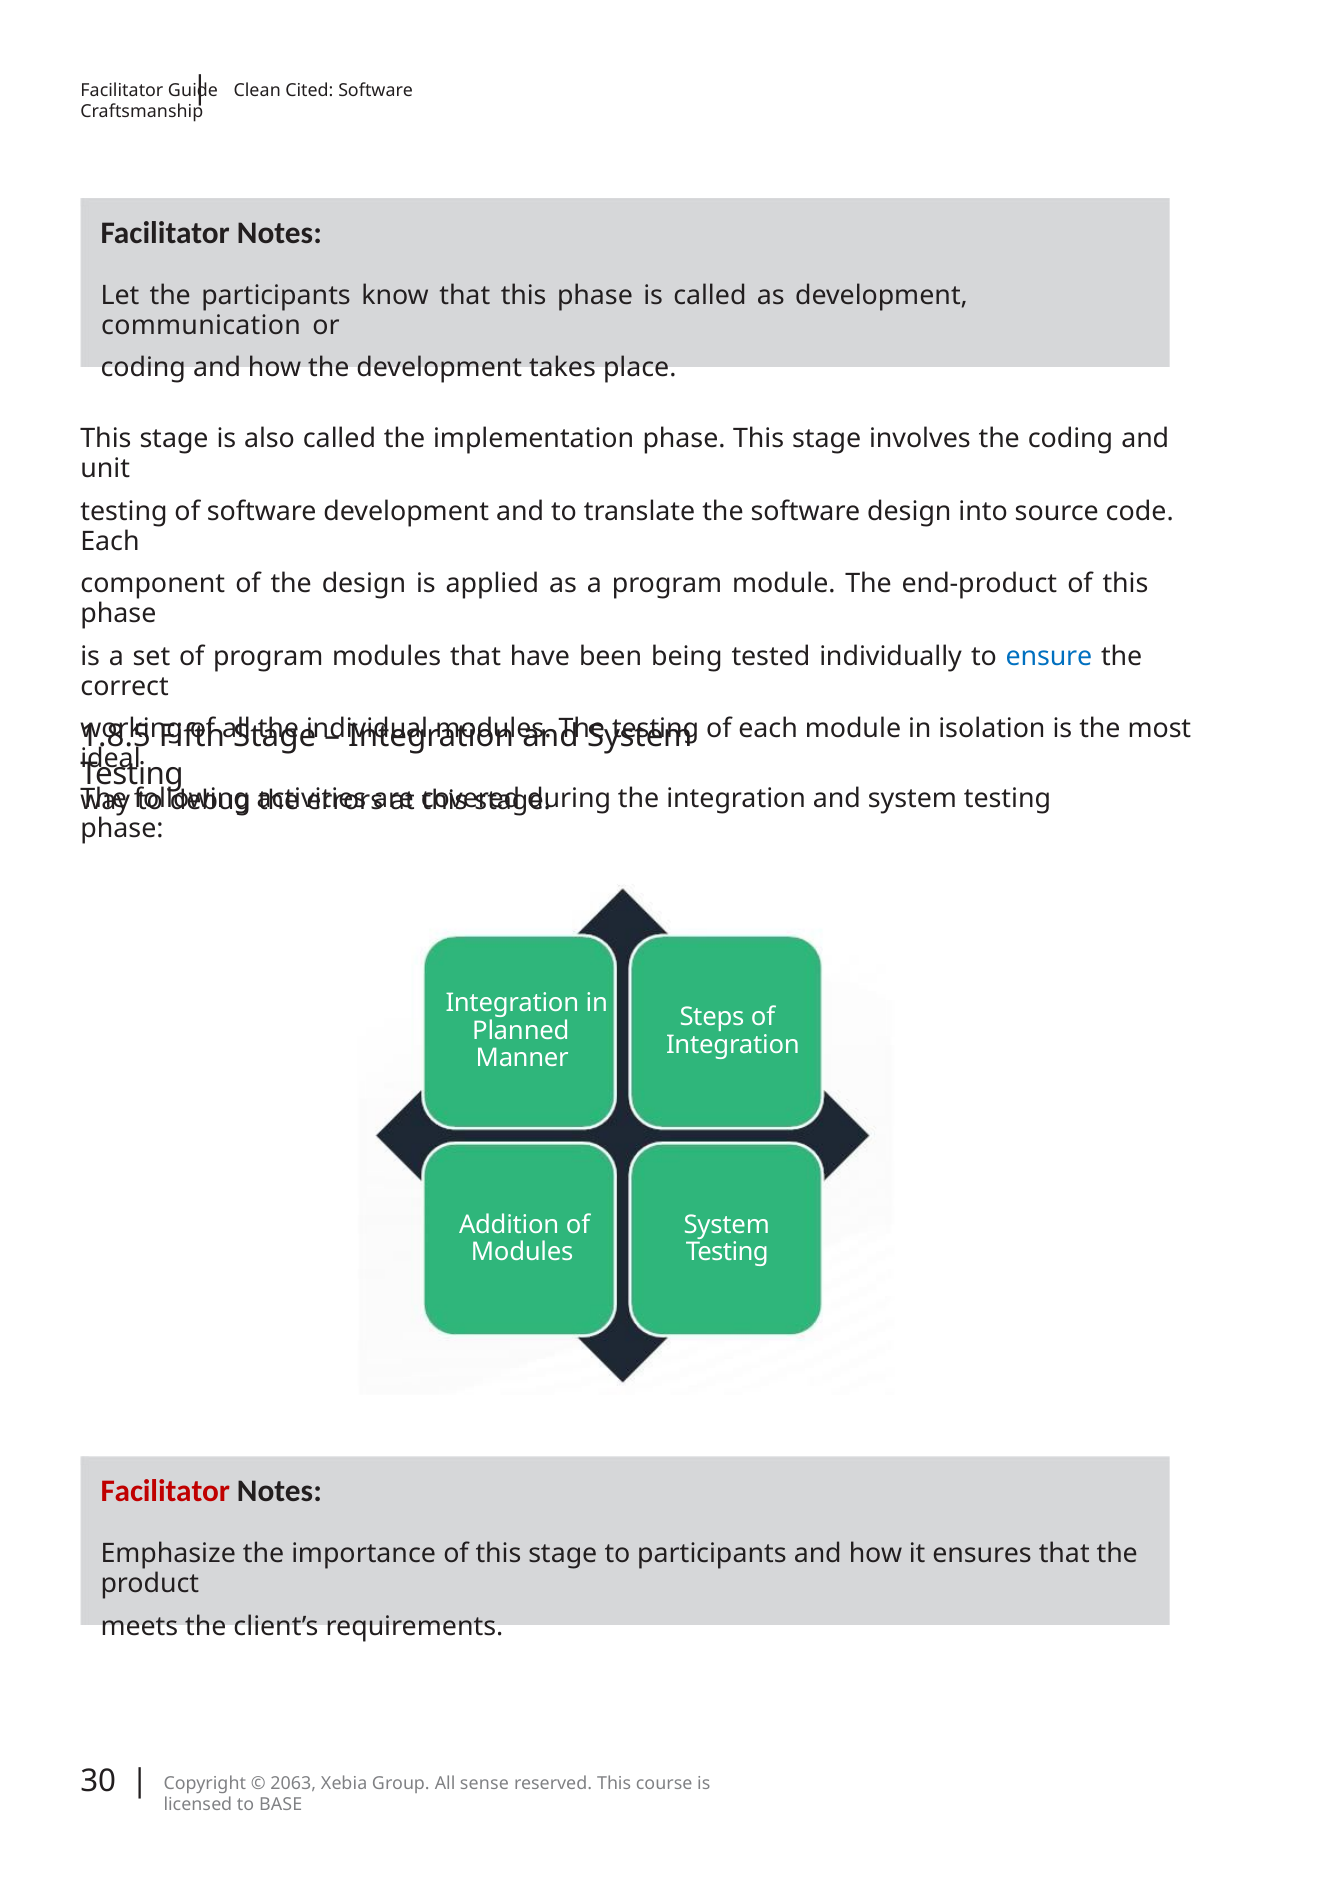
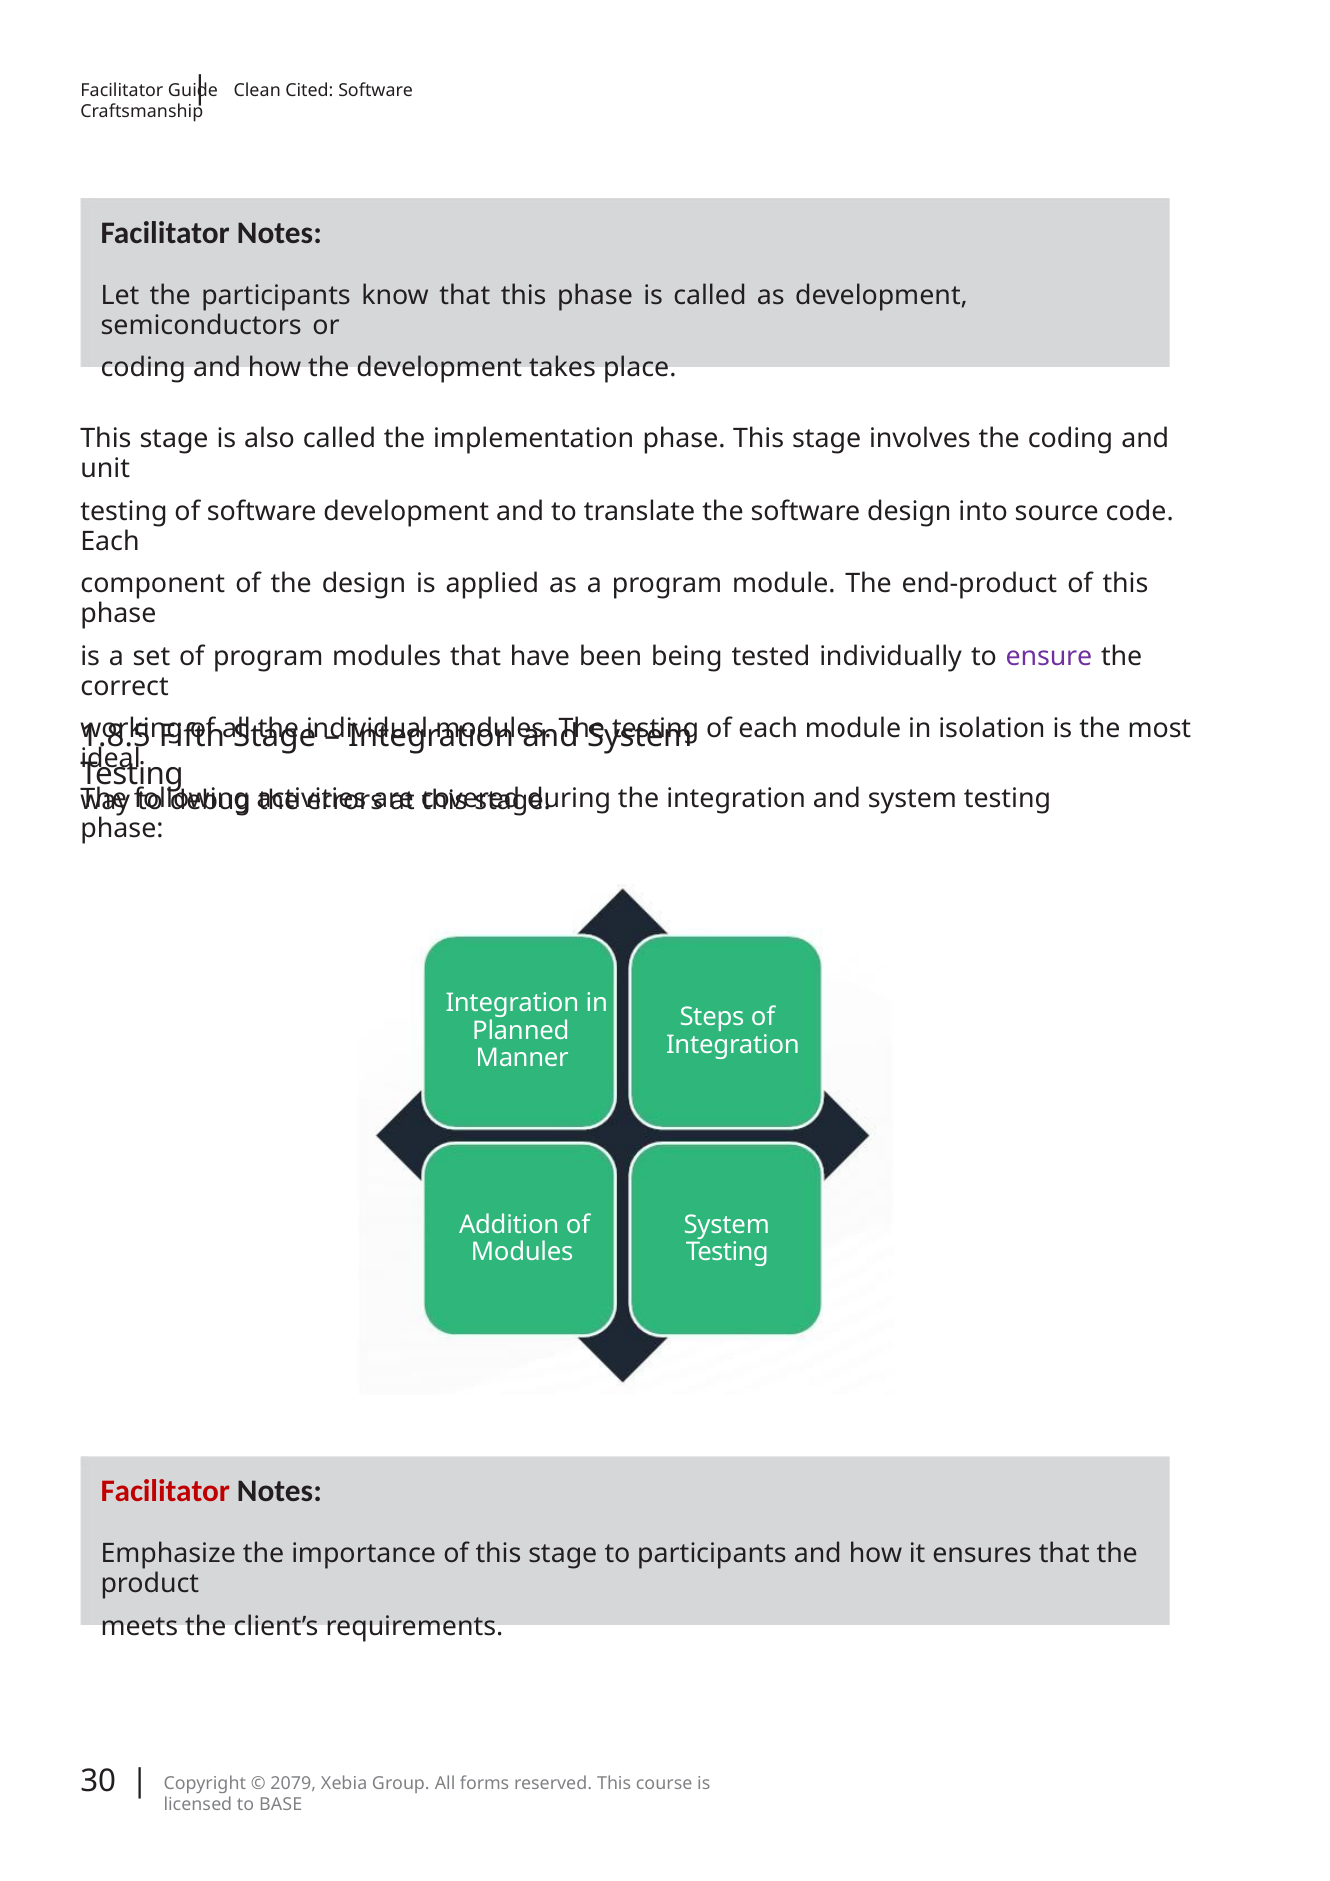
communication: communication -> semiconductors
ensure colour: blue -> purple
2063: 2063 -> 2079
sense: sense -> forms
